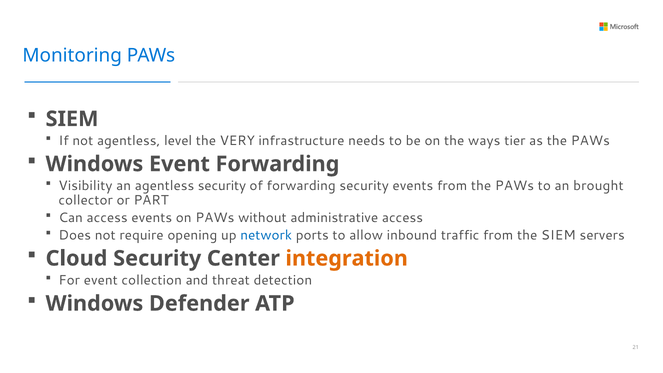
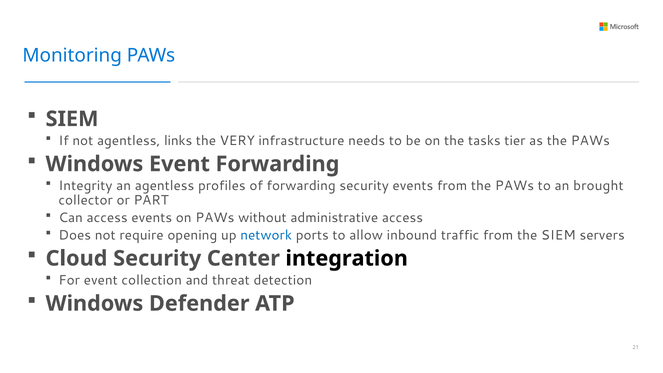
level: level -> links
ways: ways -> tasks
Visibility: Visibility -> Integrity
agentless security: security -> profiles
integration colour: orange -> black
